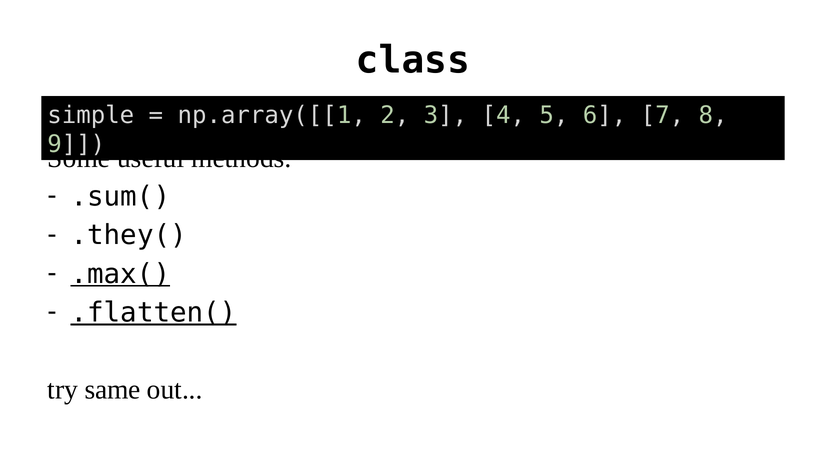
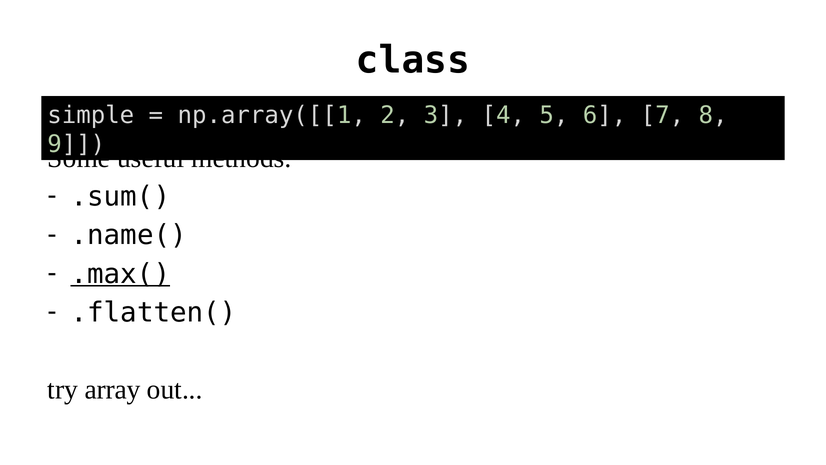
.they(: .they( -> .name(
.flatten( underline: present -> none
same: same -> array
